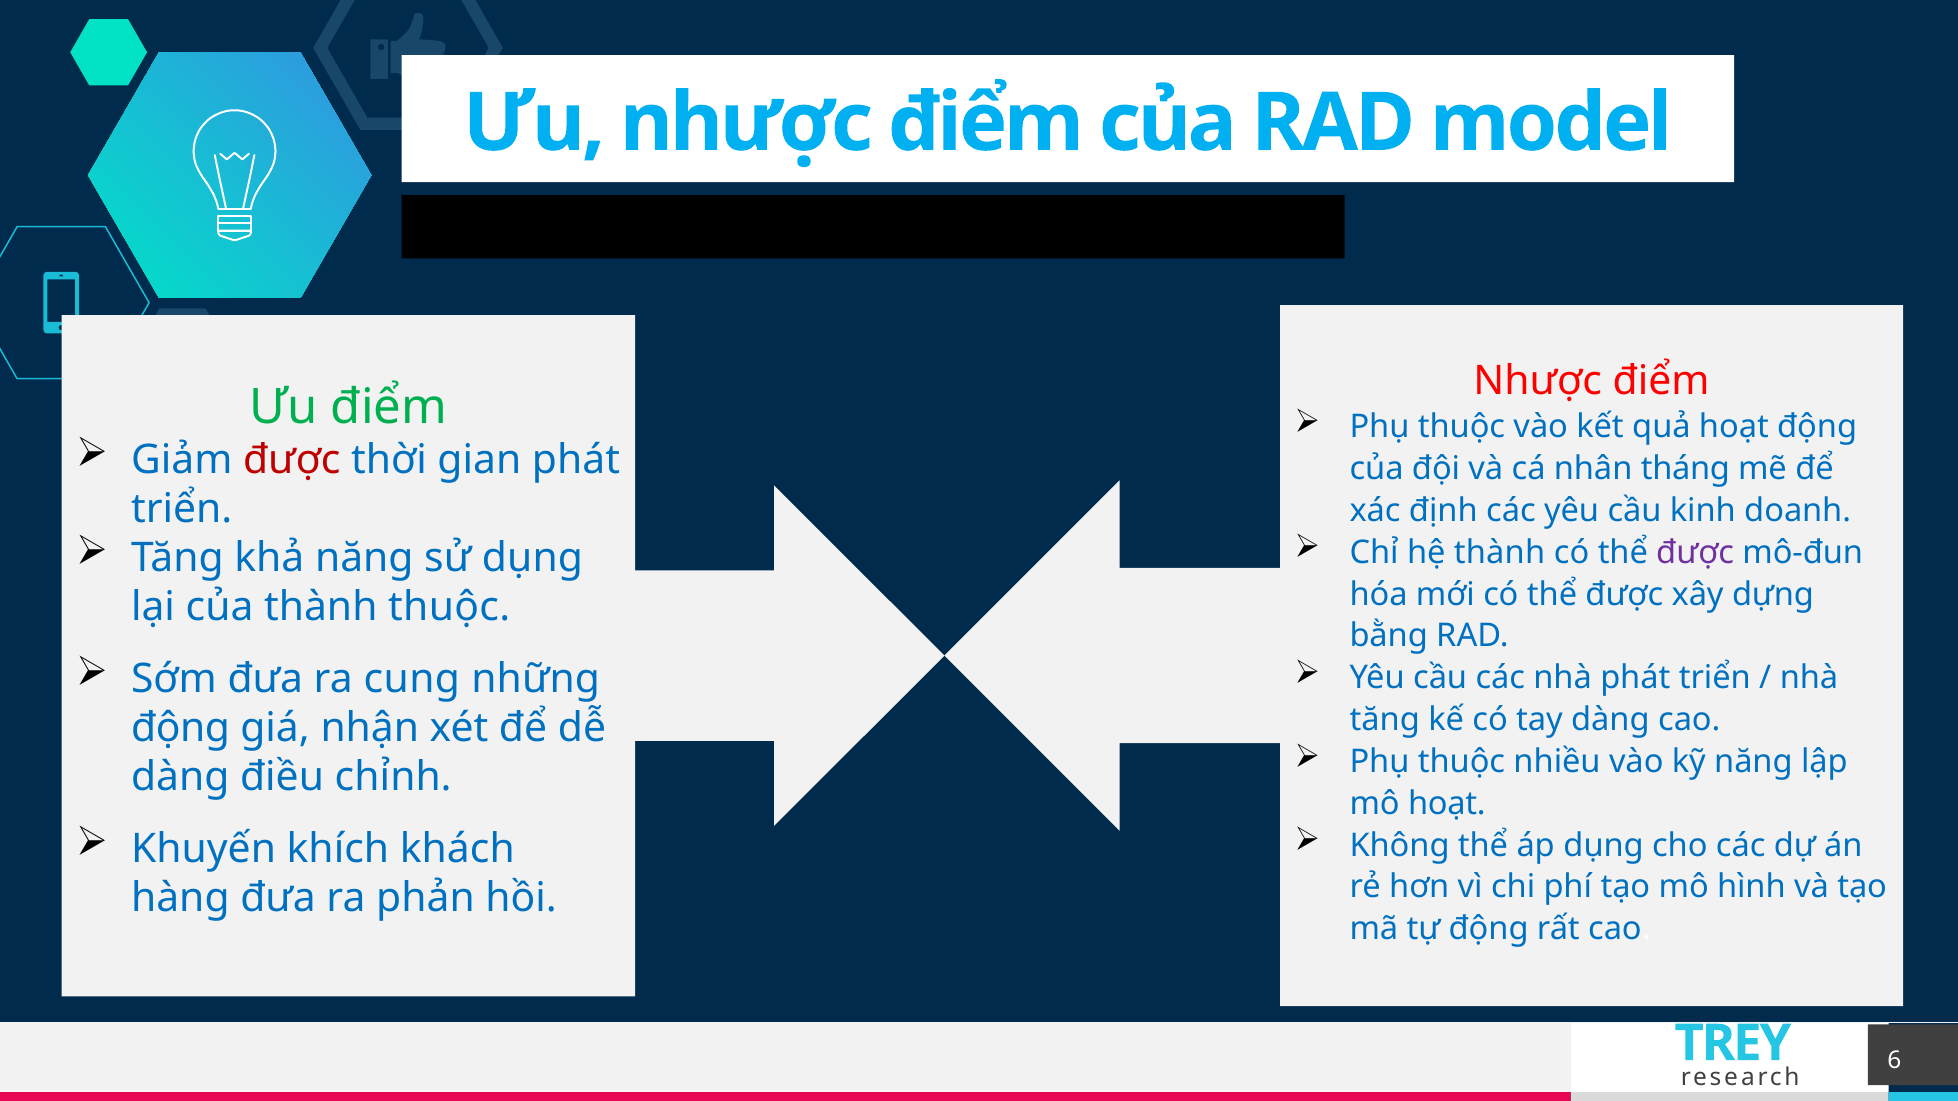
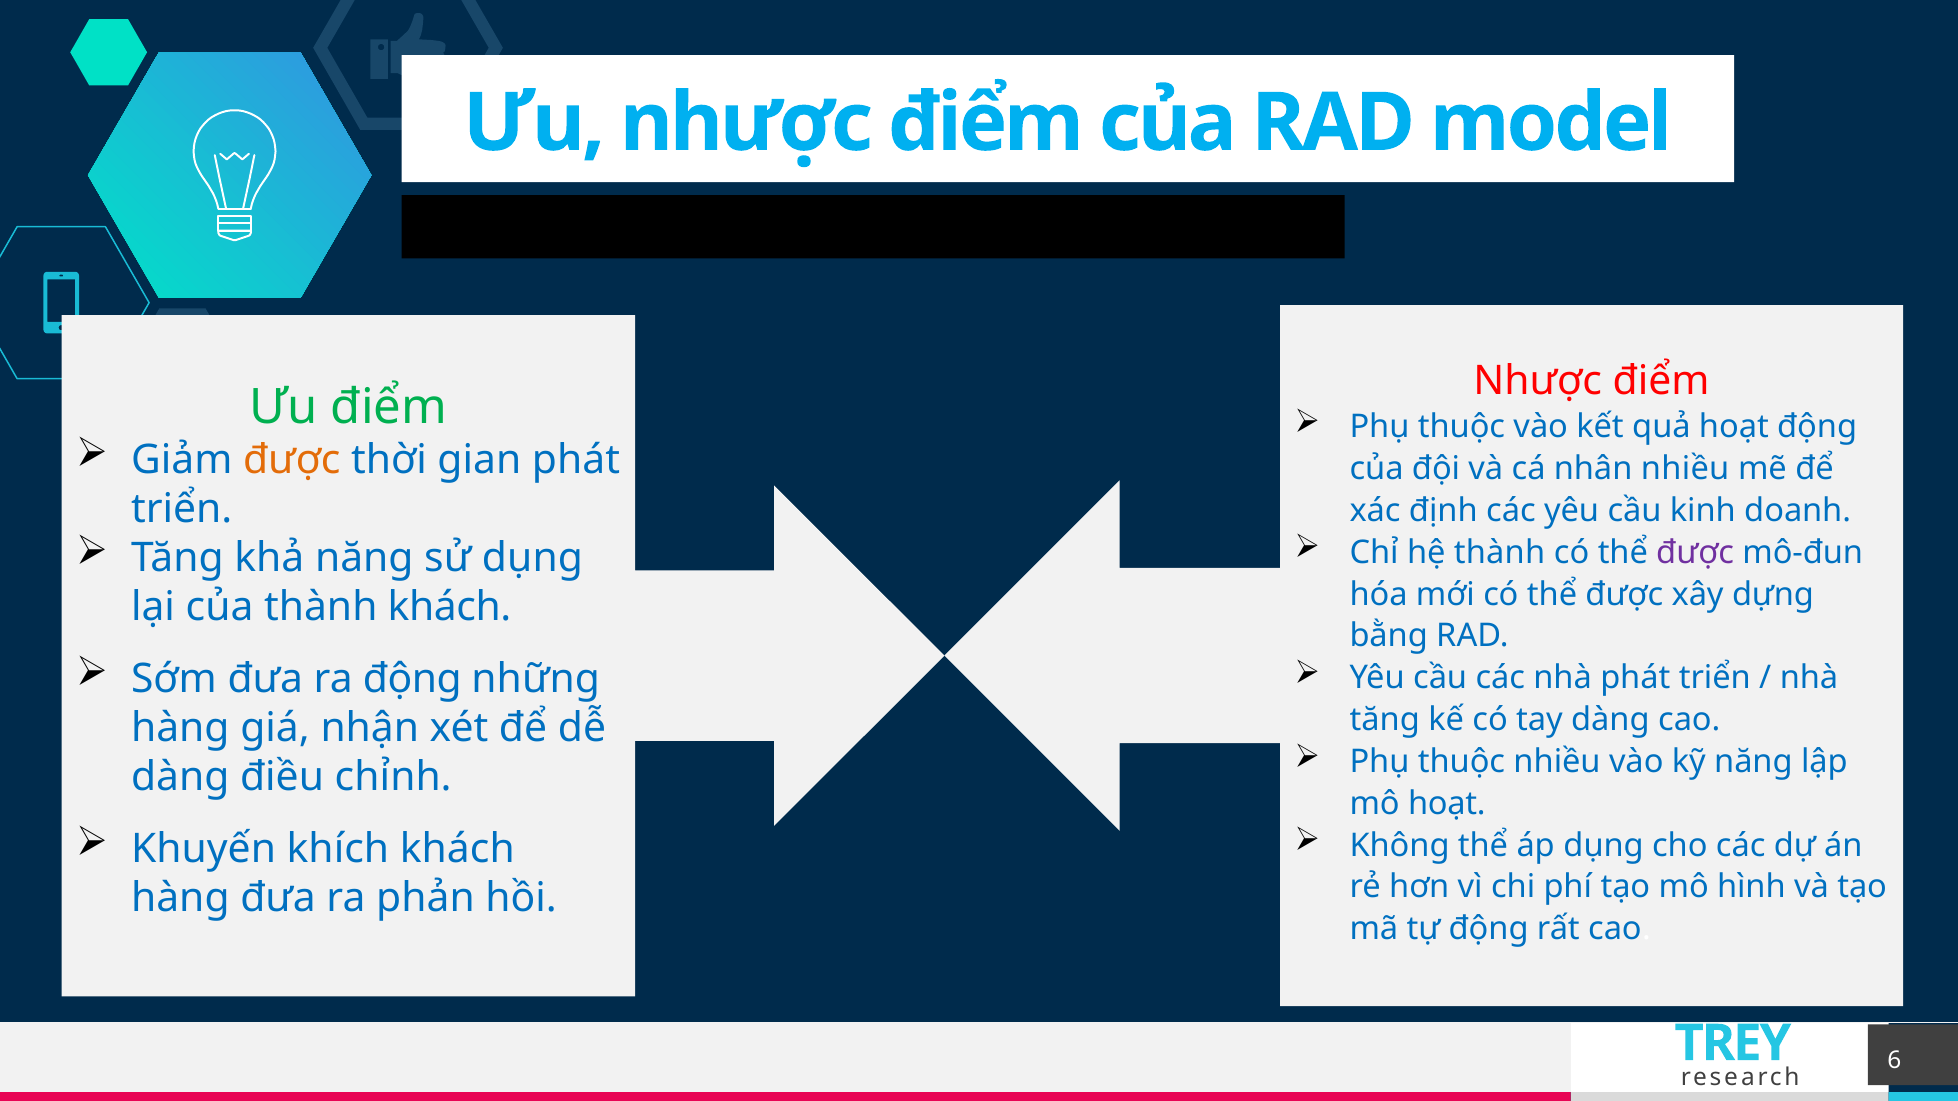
được at (292, 460) colour: red -> orange
nhân tháng: tháng -> nhiều
thành thuộc: thuộc -> khách
ra cung: cung -> động
động at (181, 728): động -> hàng
